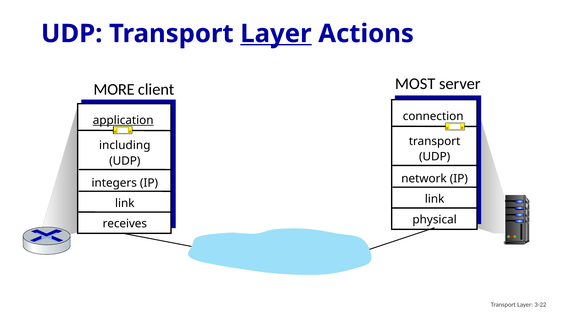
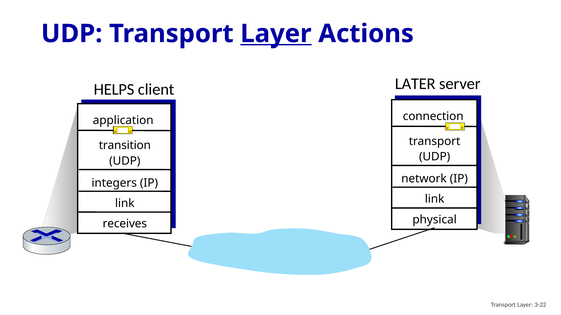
MOST: MOST -> LATER
MORE: MORE -> HELPS
application underline: present -> none
including: including -> transition
